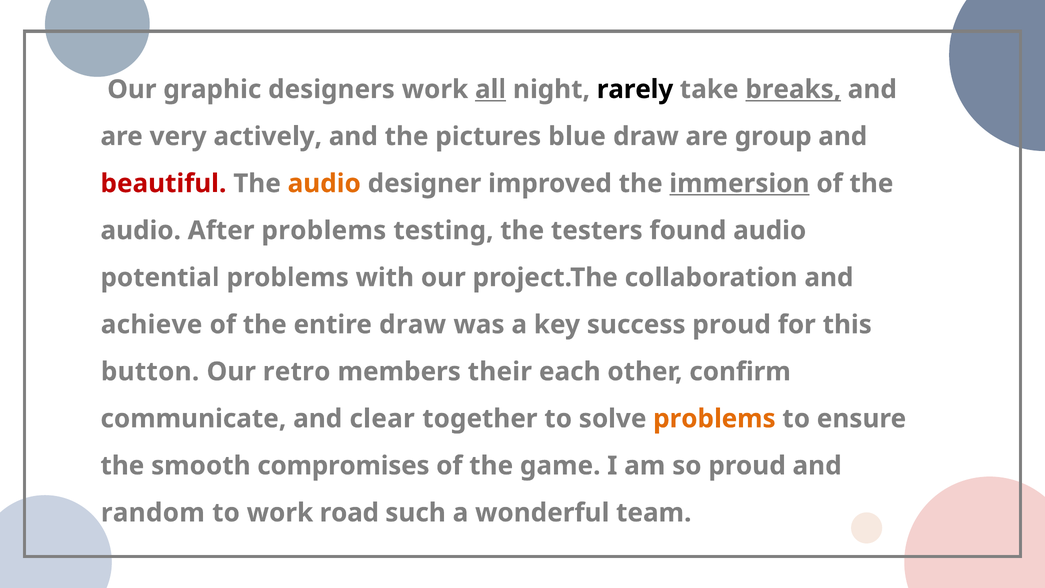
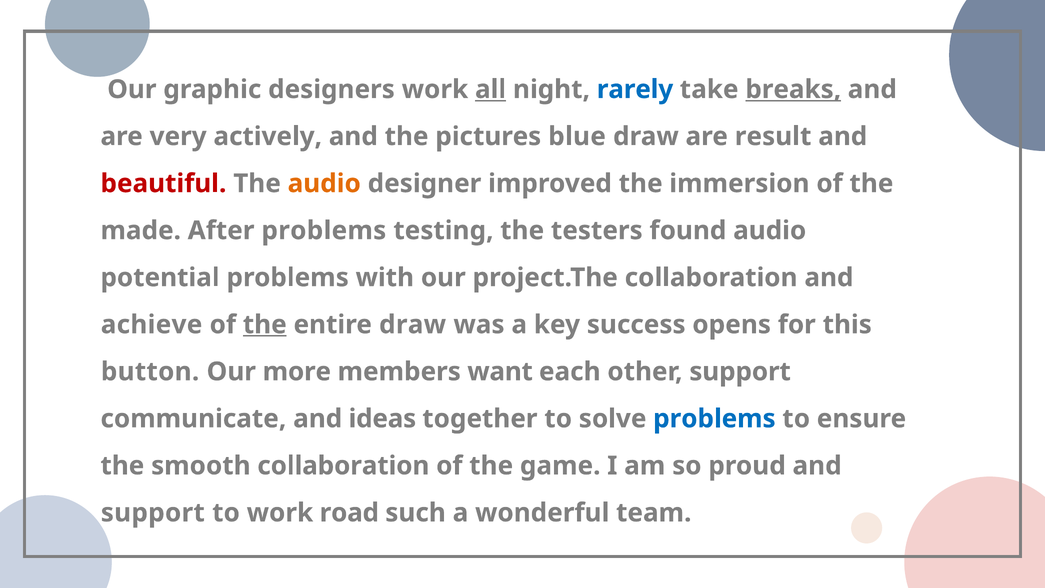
rarely colour: black -> blue
group: group -> result
immersion underline: present -> none
audio at (141, 230): audio -> made
the at (265, 325) underline: none -> present
success proud: proud -> opens
retro: retro -> more
their: their -> want
other confirm: confirm -> support
clear: clear -> ideas
problems at (714, 419) colour: orange -> blue
smooth compromises: compromises -> collaboration
random at (153, 513): random -> support
